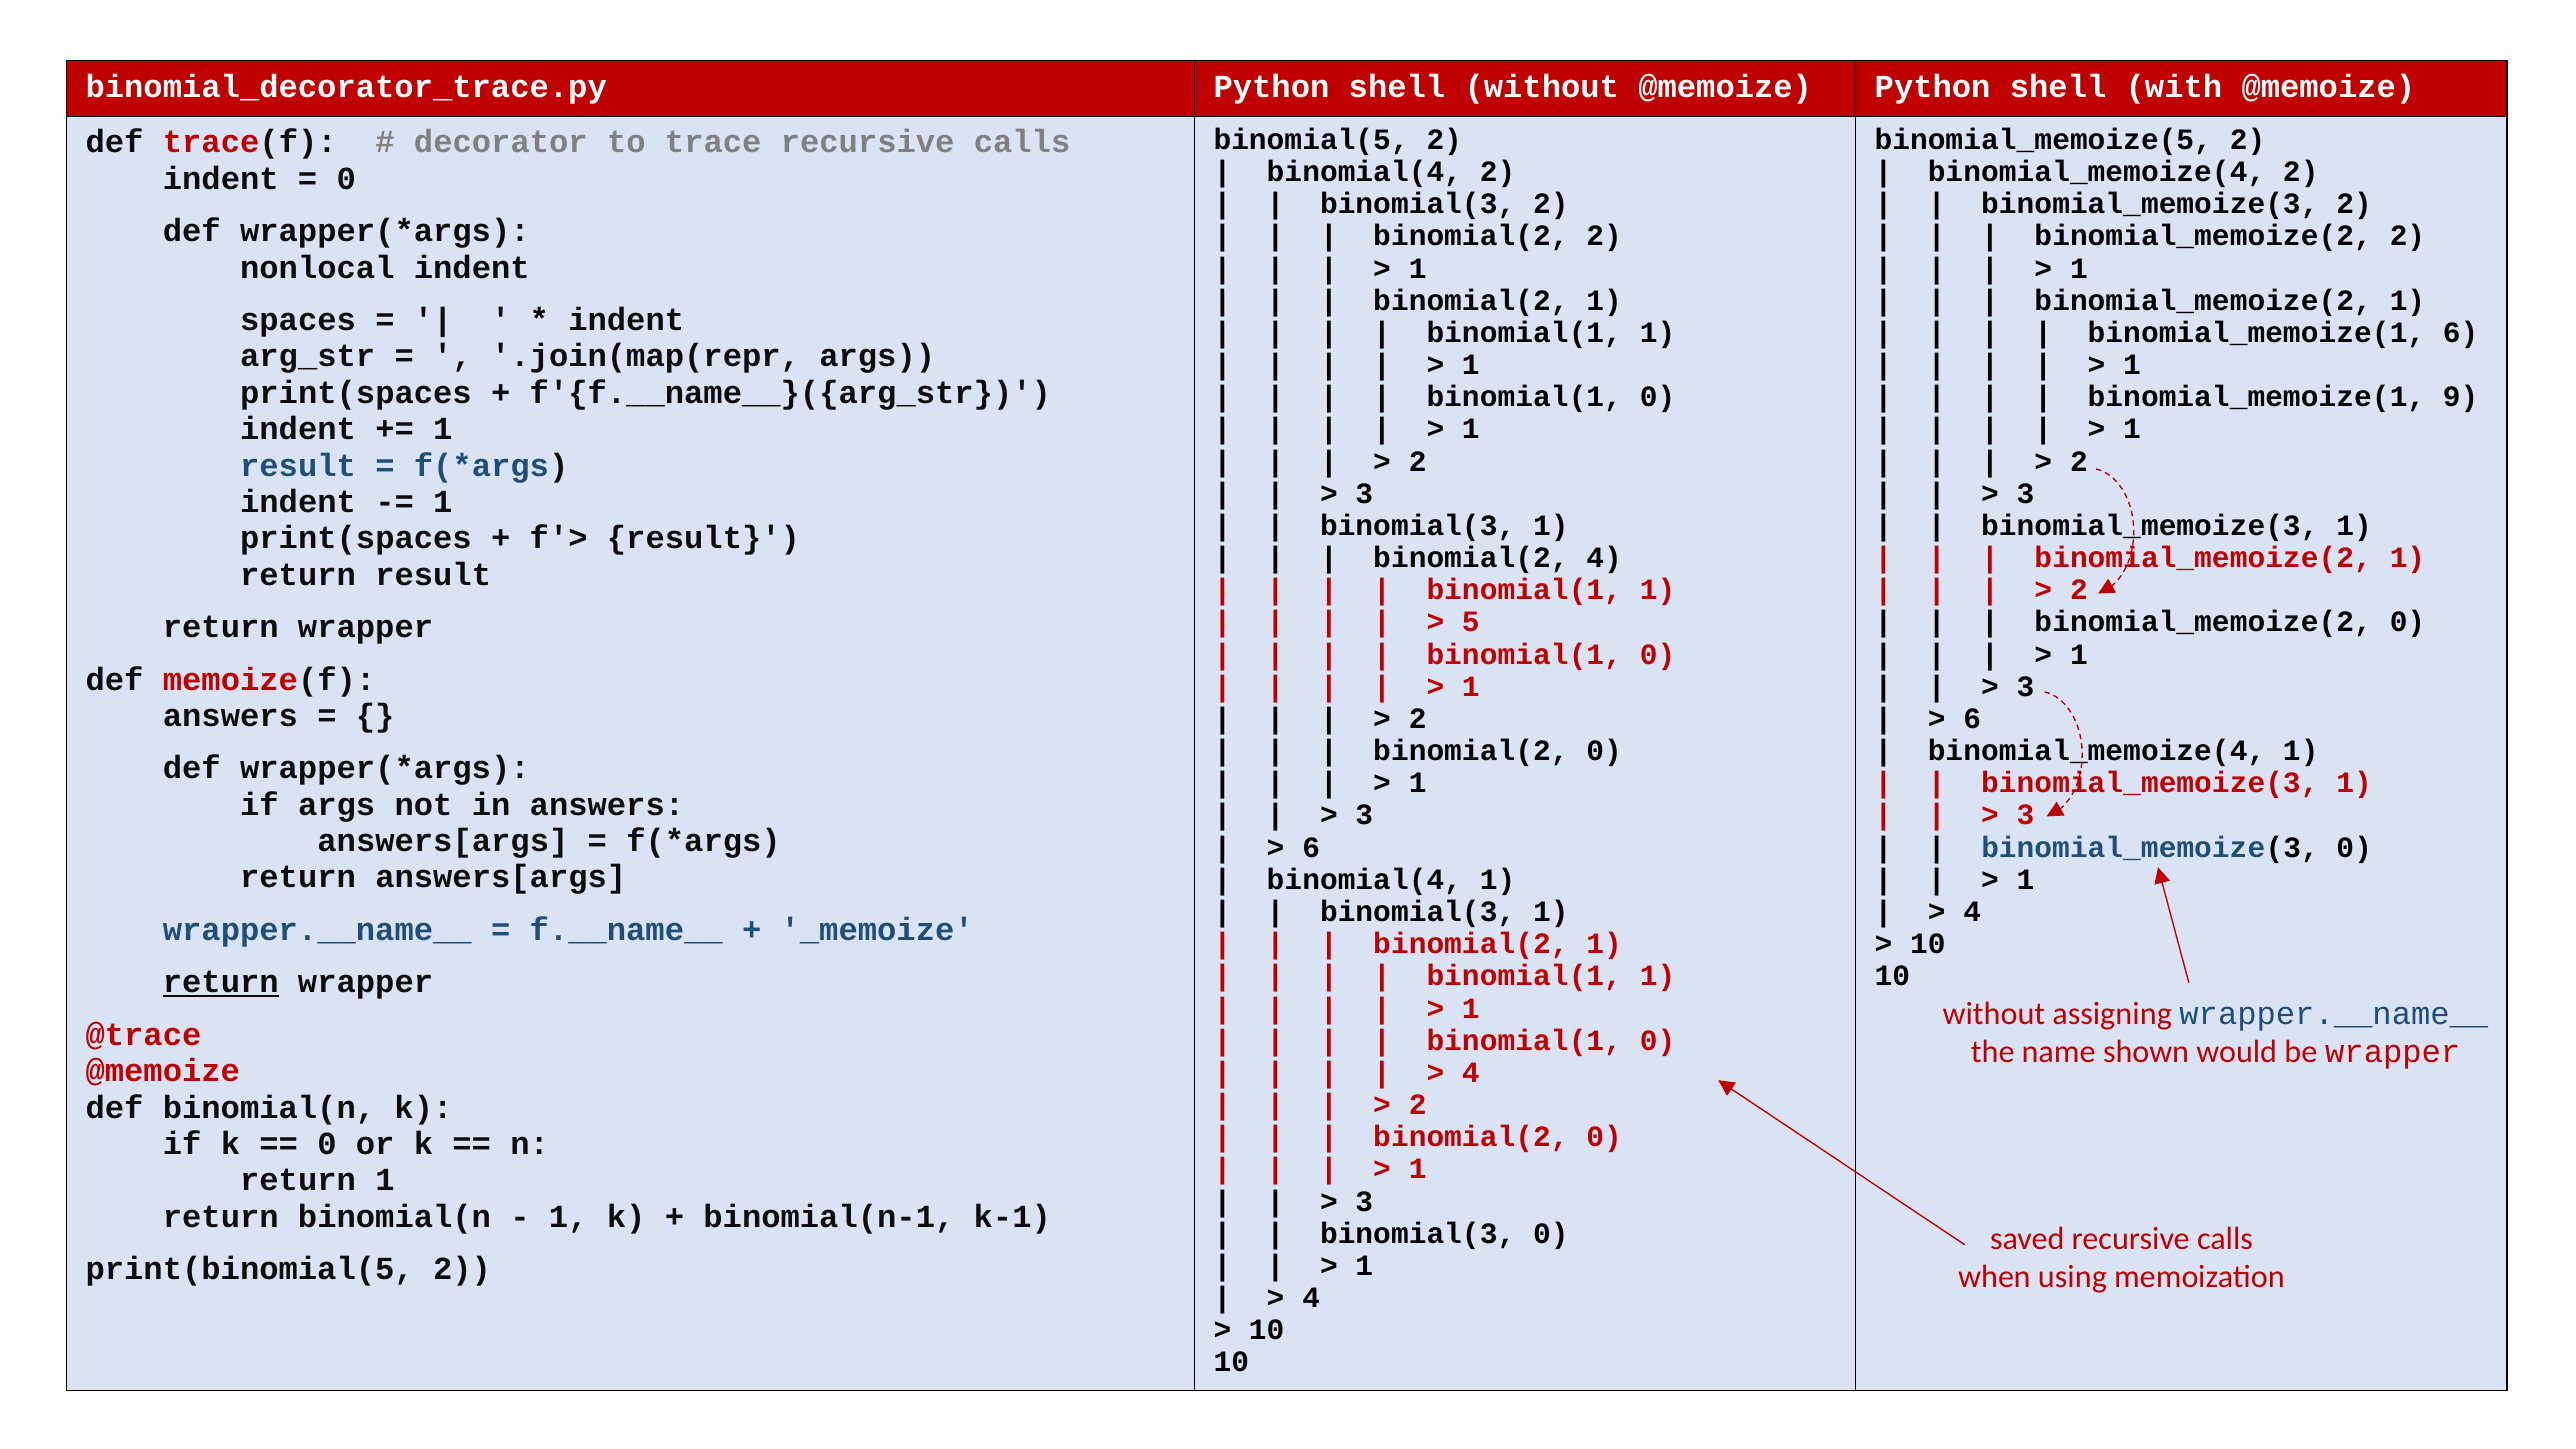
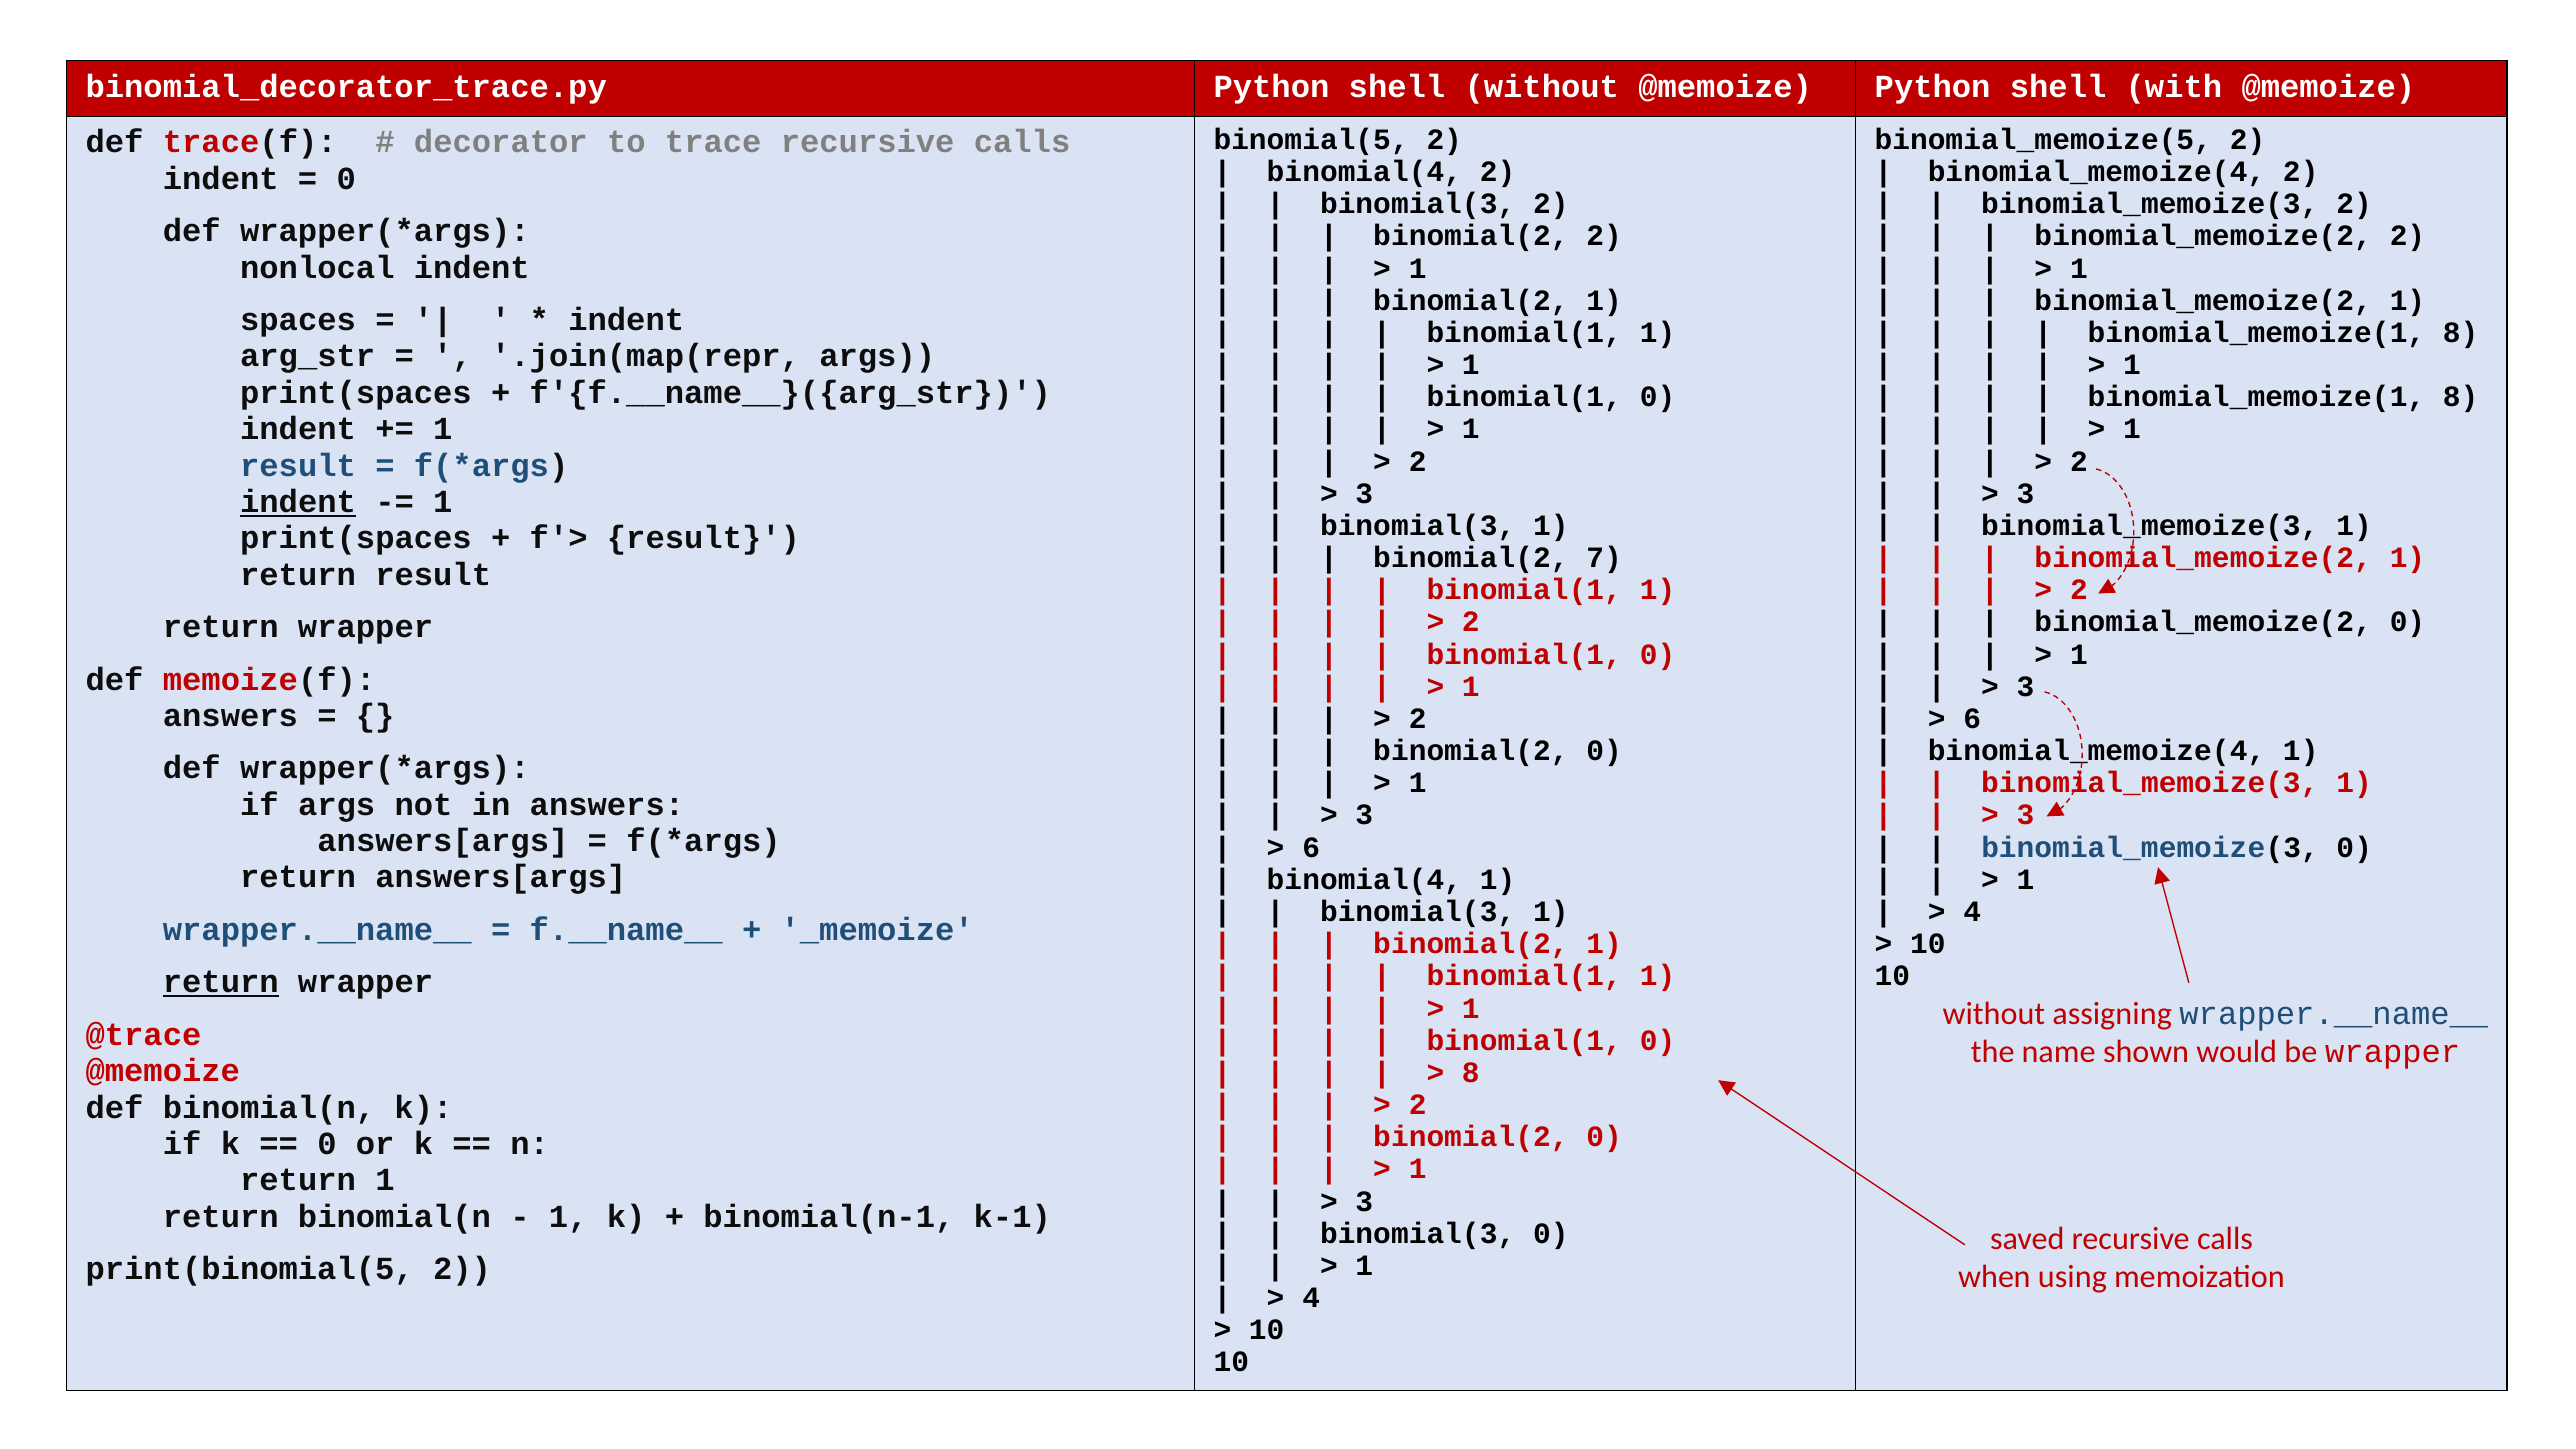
6 at (2461, 333): 6 -> 8
9 at (2461, 397): 9 -> 8
indent at (298, 502) underline: none -> present
binomial(2 4: 4 -> 7
5 at (1471, 622): 5 -> 2
4 at (1471, 1073): 4 -> 8
